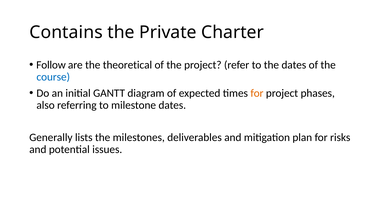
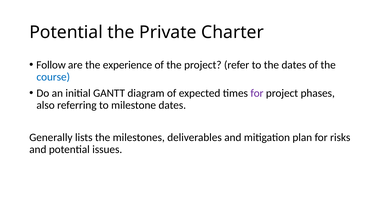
Contains at (66, 32): Contains -> Potential
theoretical: theoretical -> experience
for at (257, 93) colour: orange -> purple
